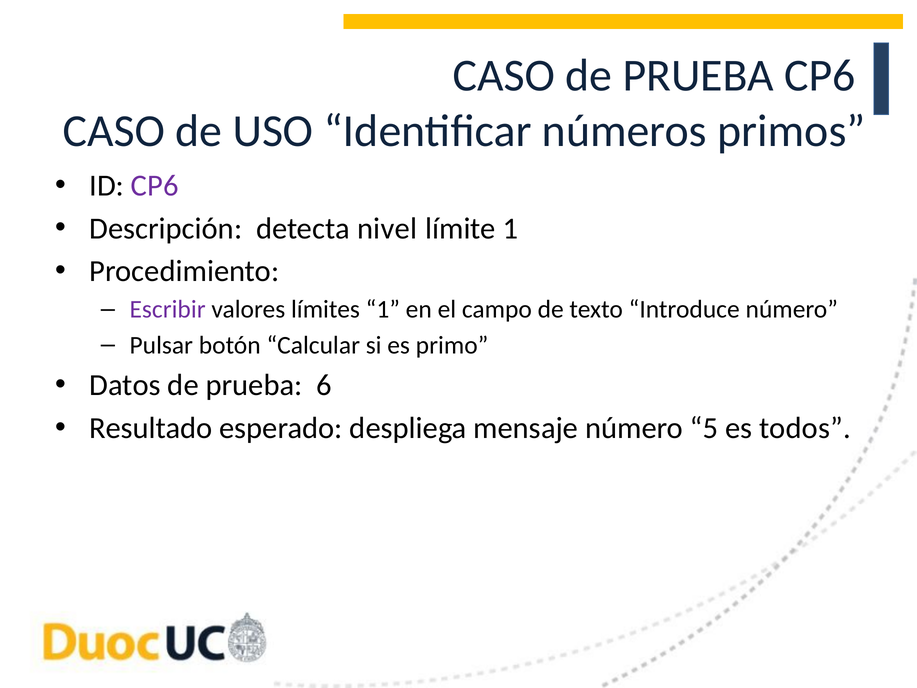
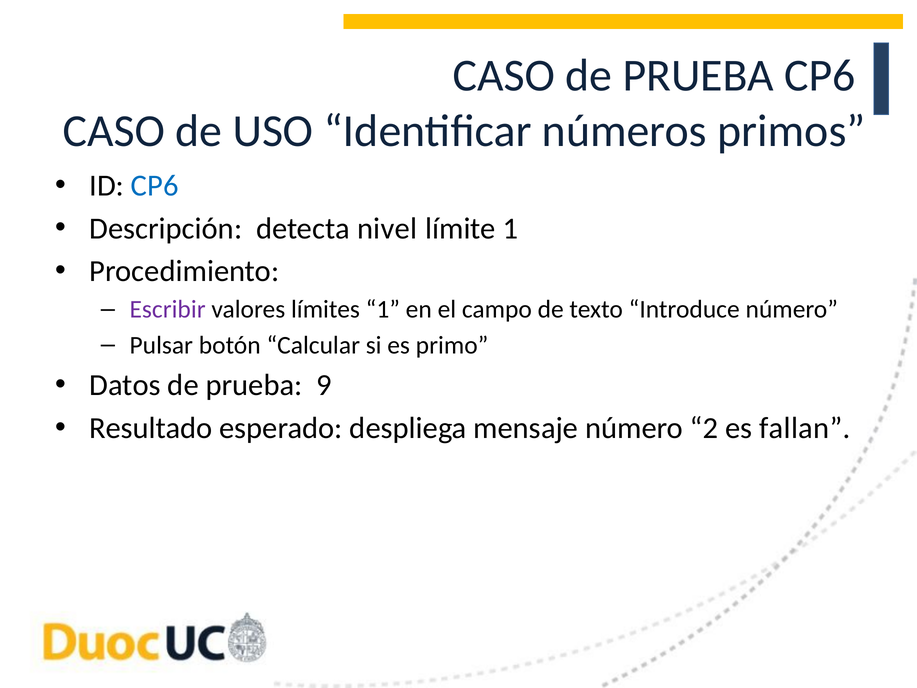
CP6 at (155, 186) colour: purple -> blue
6: 6 -> 9
5: 5 -> 2
todos: todos -> fallan
